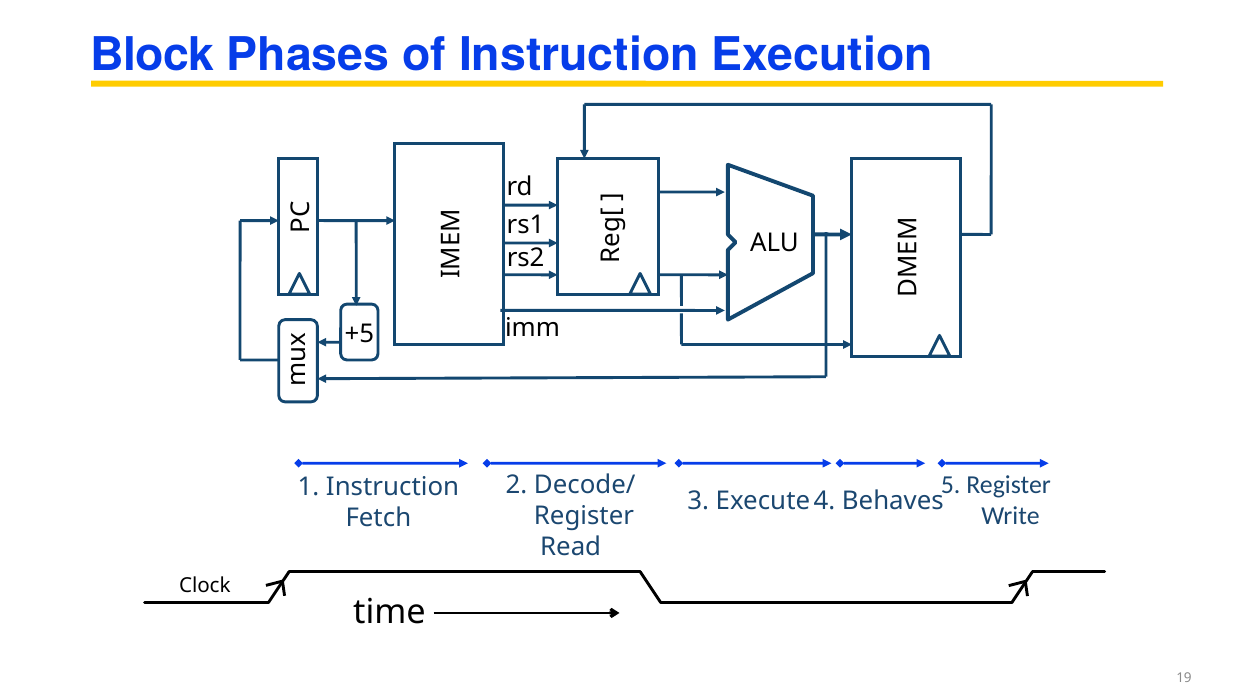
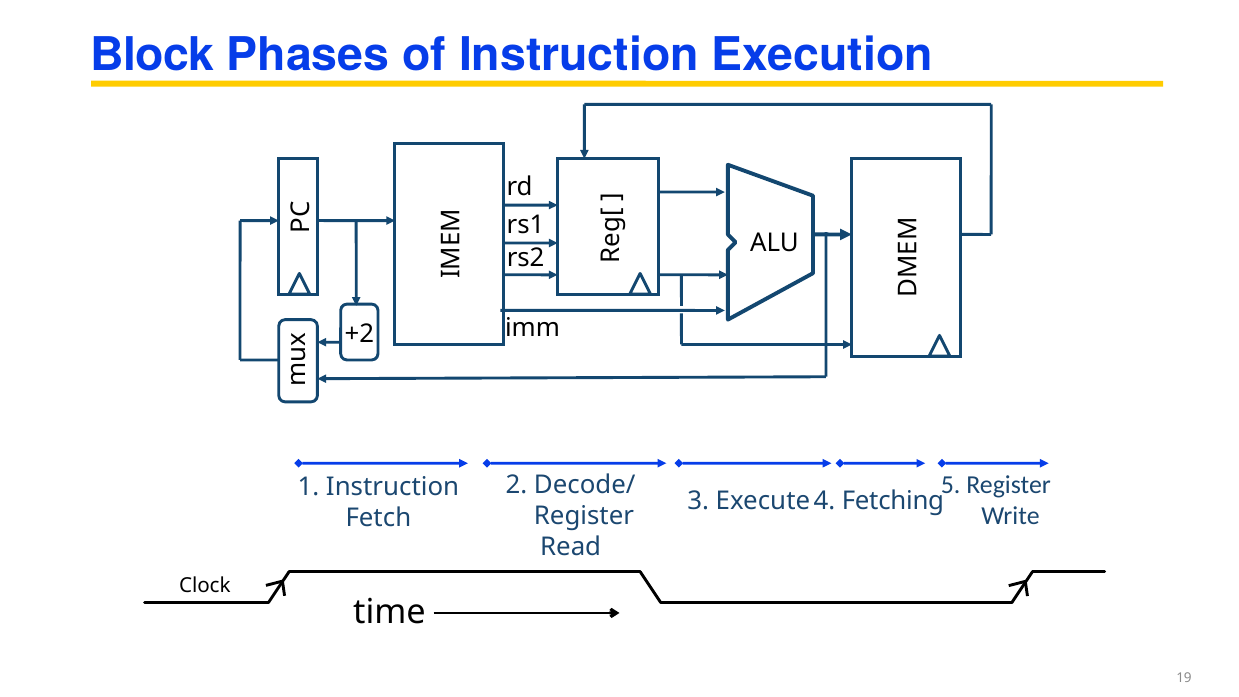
+5: +5 -> +2
Behaves: Behaves -> Fetching
